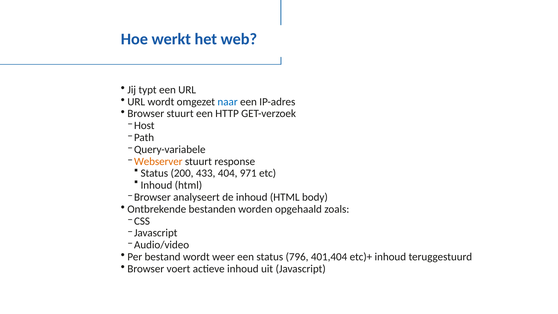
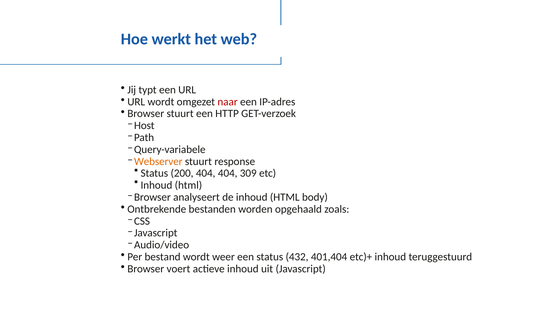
naar colour: blue -> red
200 433: 433 -> 404
971: 971 -> 309
796: 796 -> 432
